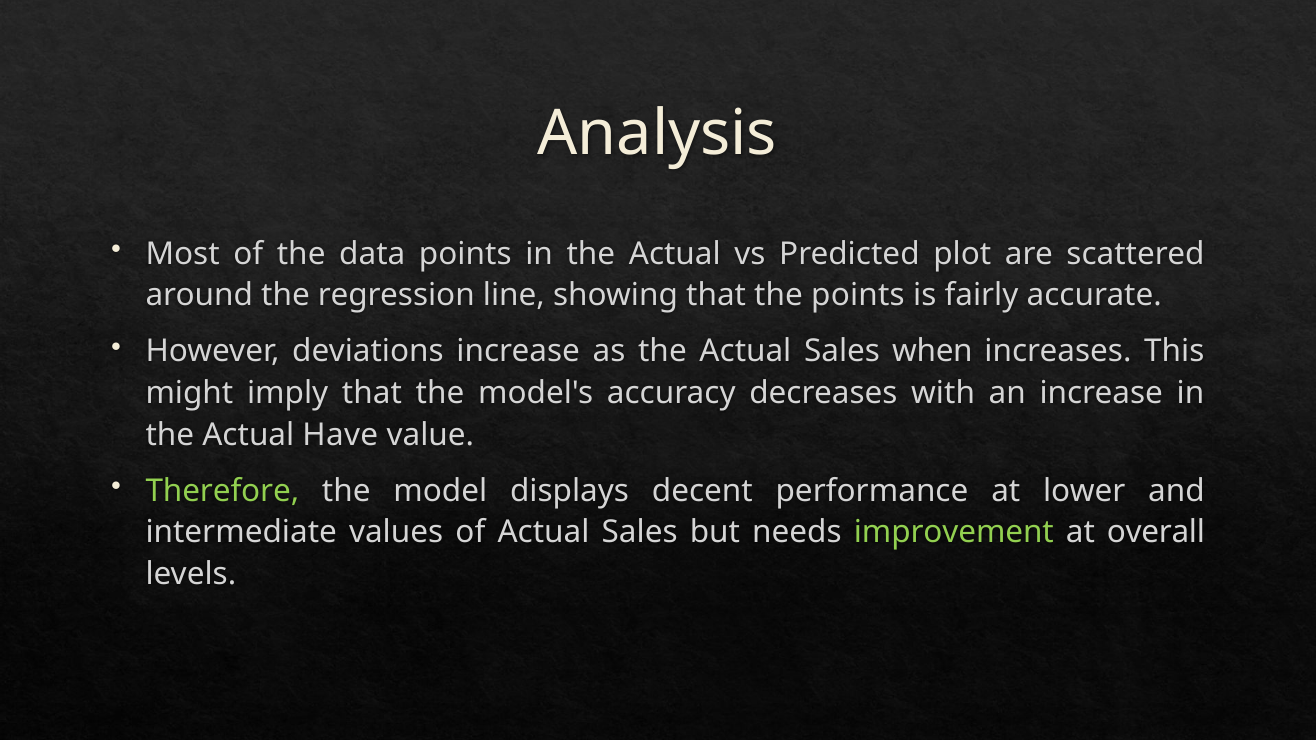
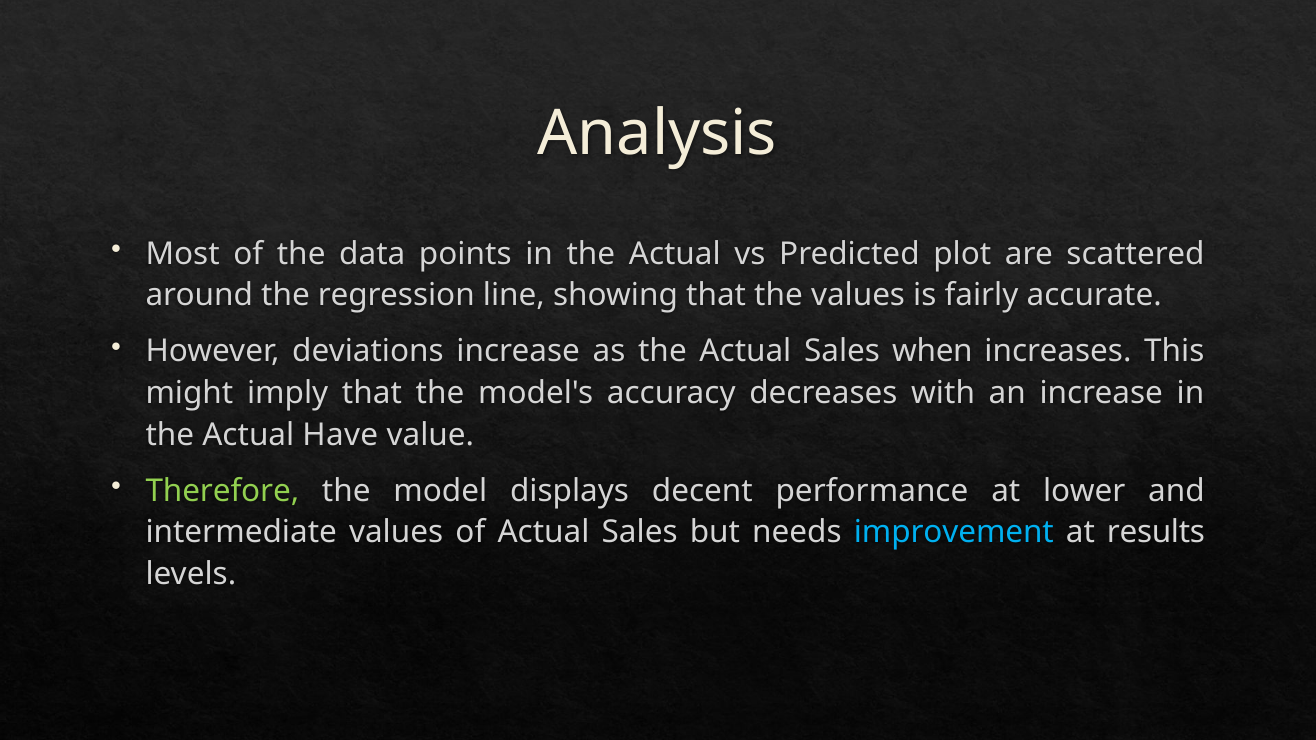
the points: points -> values
improvement colour: light green -> light blue
overall: overall -> results
